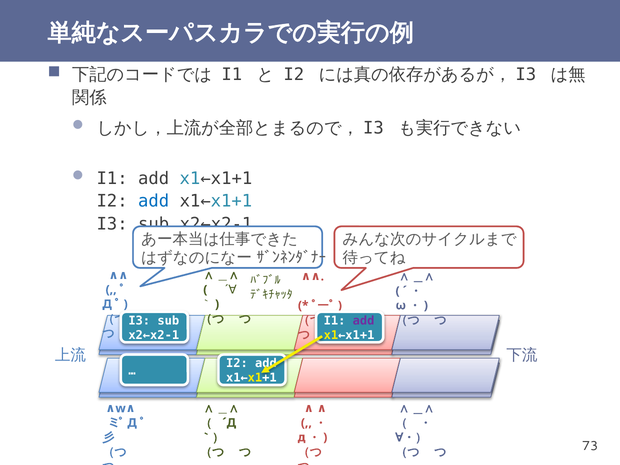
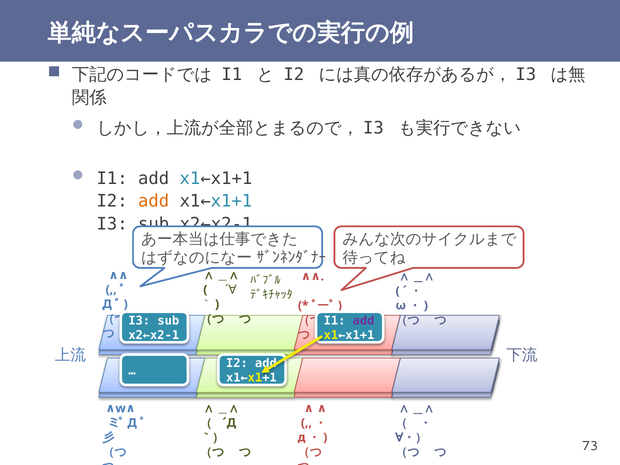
add at (154, 201) colour: blue -> orange
